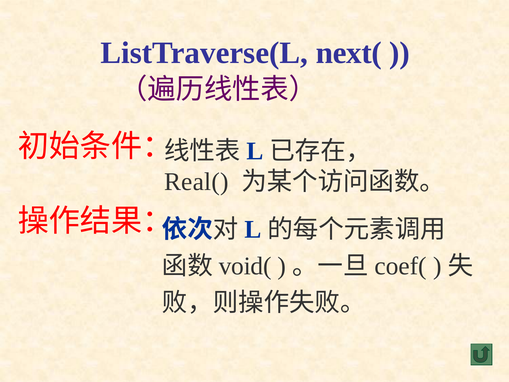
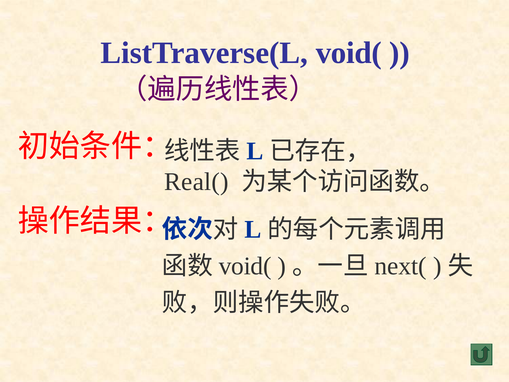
ListTraverse(L next(: next( -> void(
coef(: coef( -> next(
